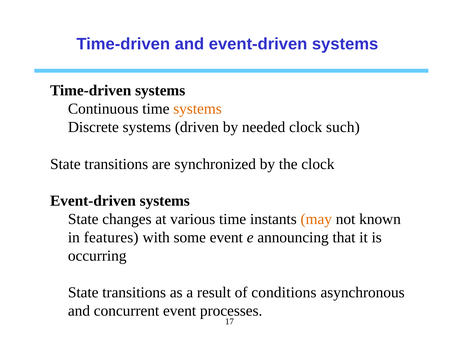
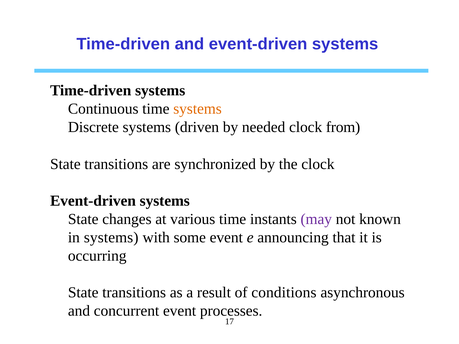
such: such -> from
may colour: orange -> purple
in features: features -> systems
